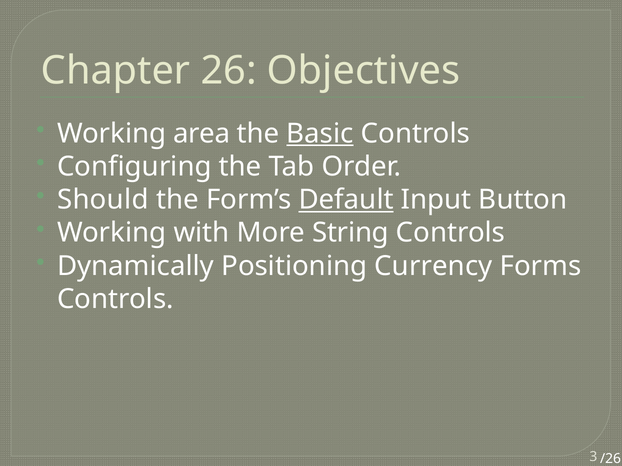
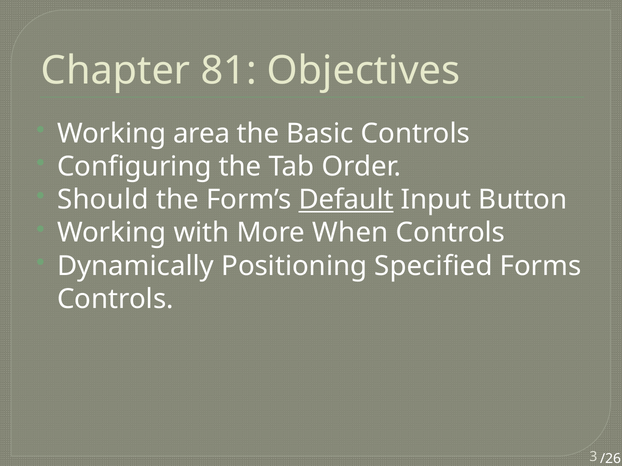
26: 26 -> 81
Basic underline: present -> none
String: String -> When
Currency: Currency -> Specified
